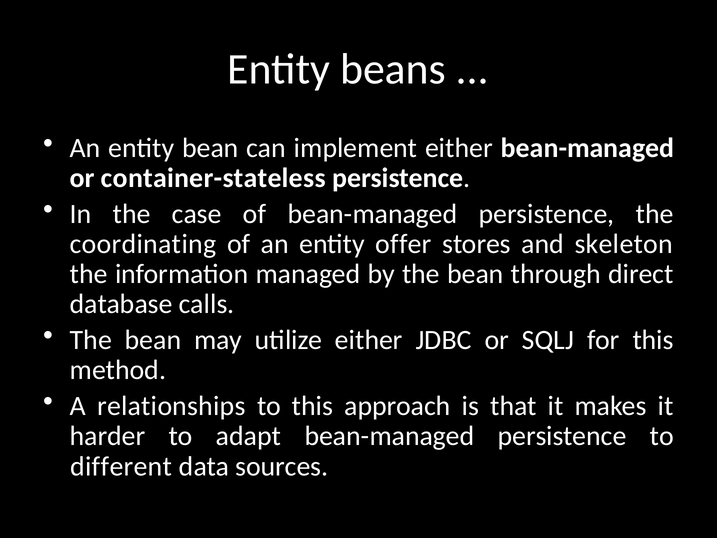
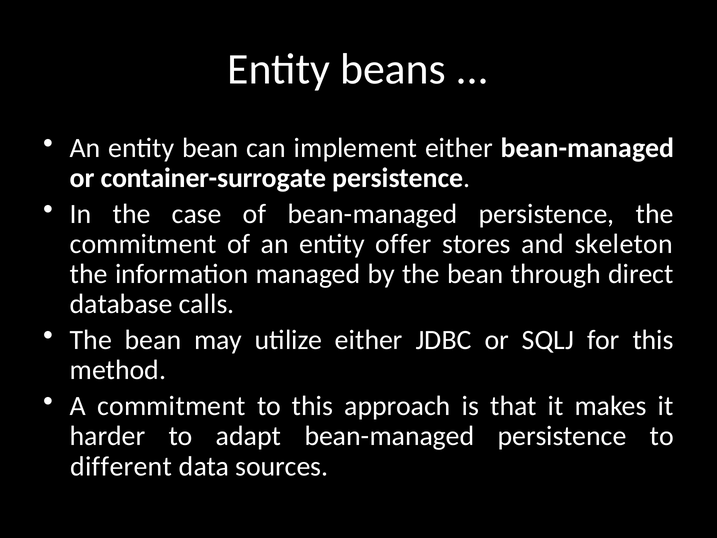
container-stateless: container-stateless -> container-surrogate
coordinating at (143, 244): coordinating -> commitment
A relationships: relationships -> commitment
